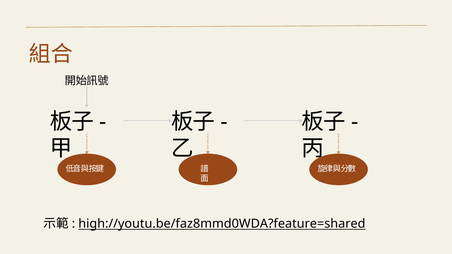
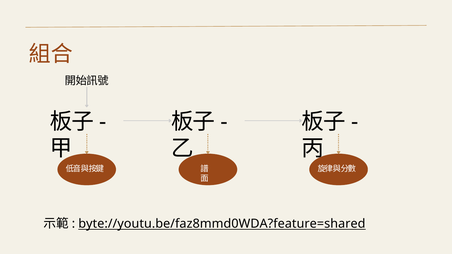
high://youtu.be/faz8mmd0WDA?feature=shared: high://youtu.be/faz8mmd0WDA?feature=shared -> byte://youtu.be/faz8mmd0WDA?feature=shared
